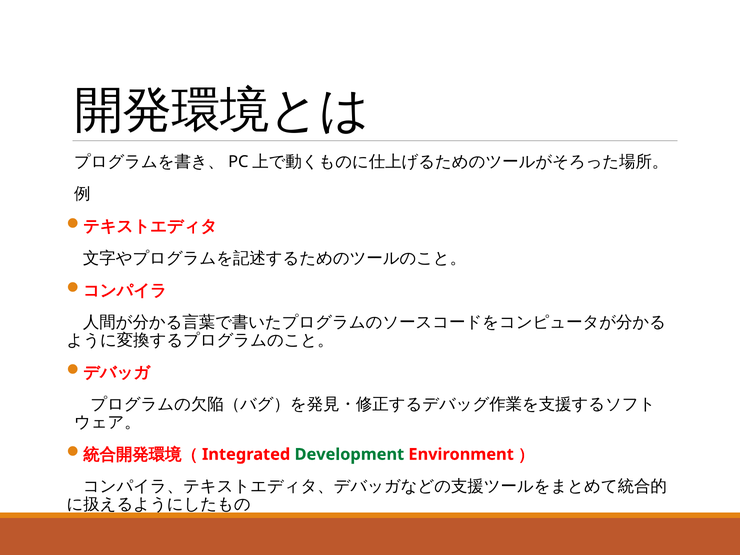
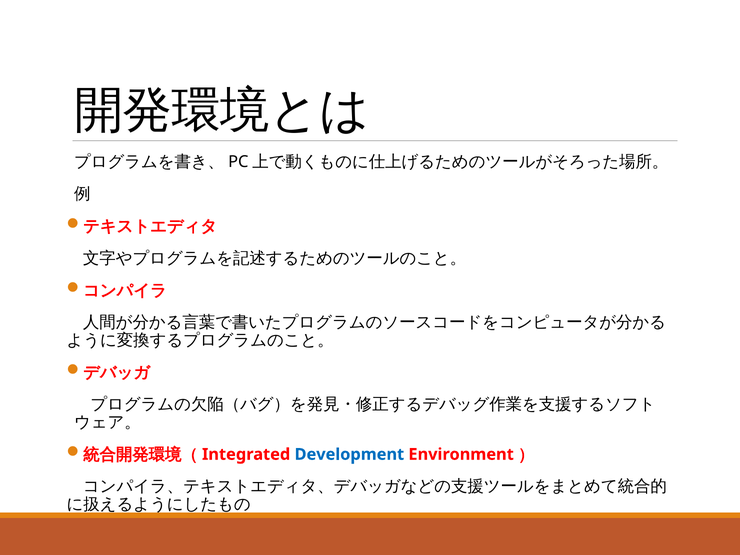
Development colour: green -> blue
